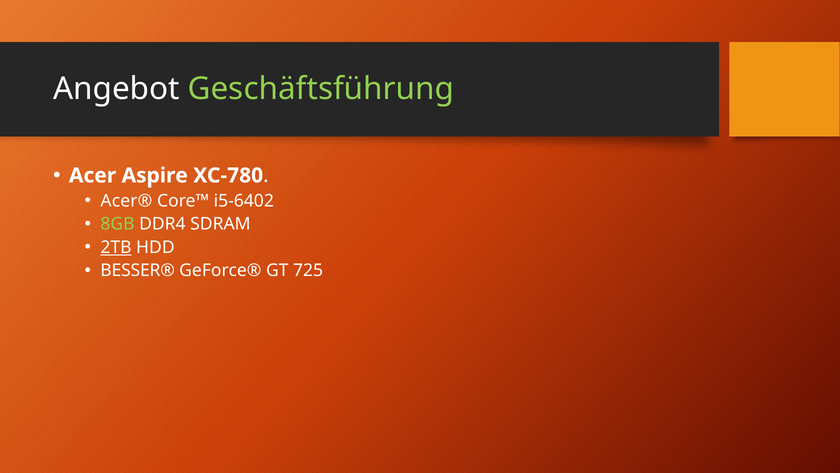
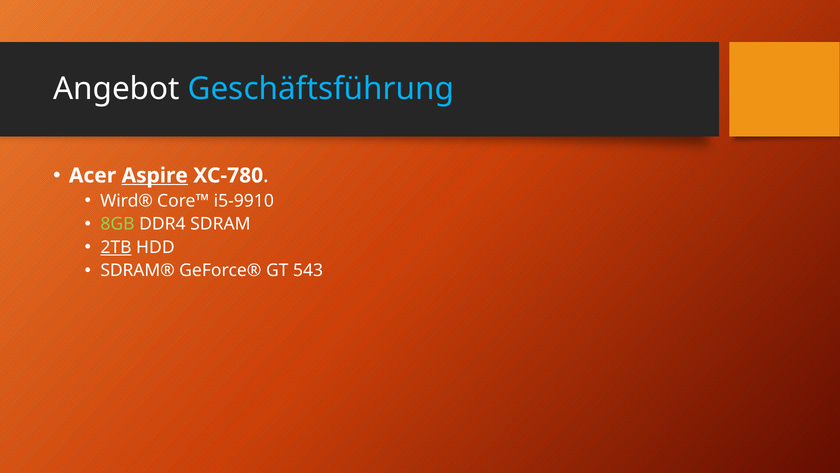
Geschäftsführung colour: light green -> light blue
Aspire underline: none -> present
Acer®: Acer® -> Wird®
i5-6402: i5-6402 -> i5-9910
BESSER®: BESSER® -> SDRAM®
725: 725 -> 543
